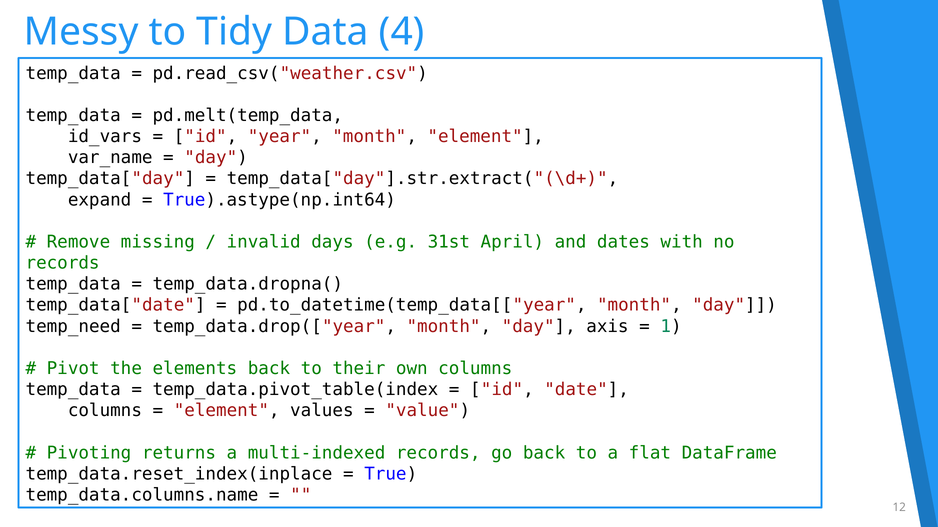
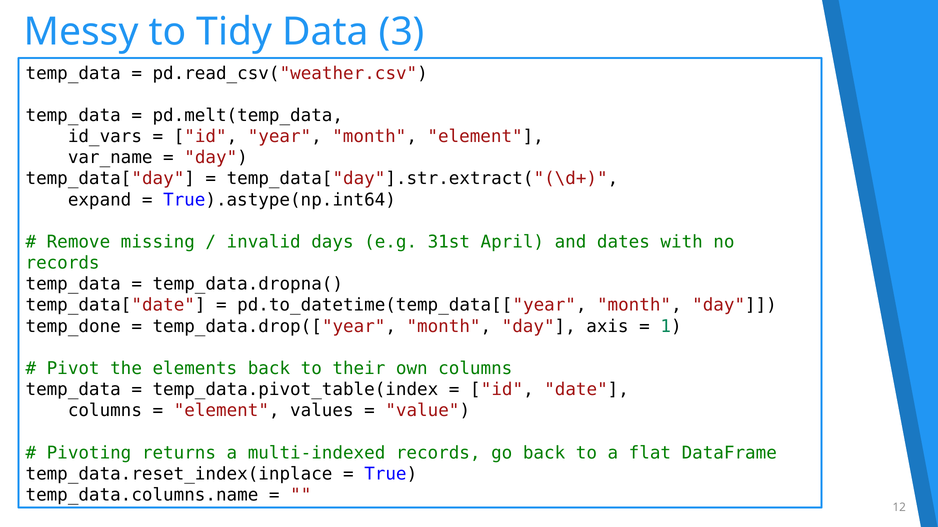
4: 4 -> 3
temp_need: temp_need -> temp_done
